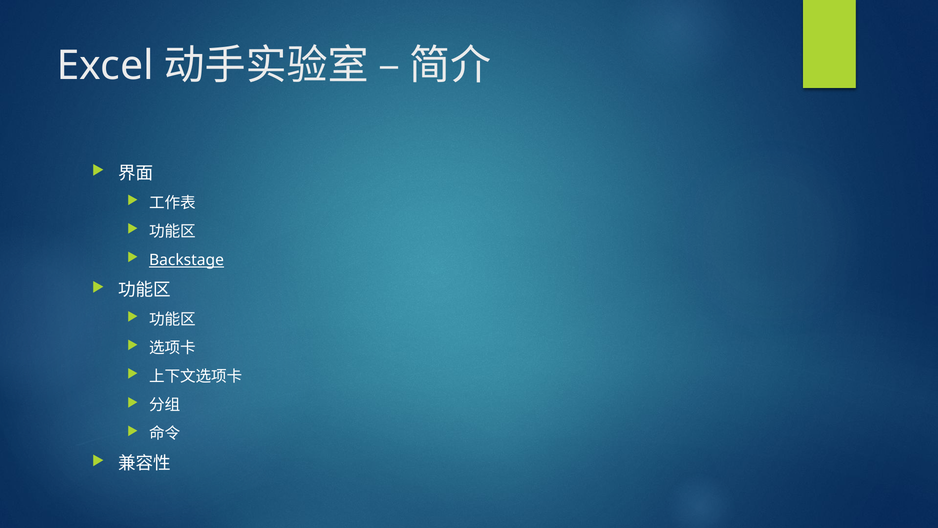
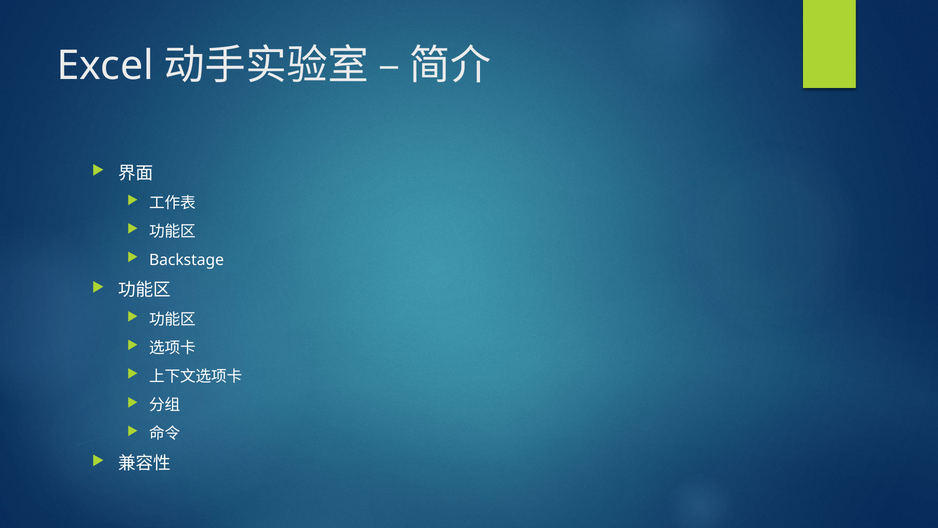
Backstage underline: present -> none
